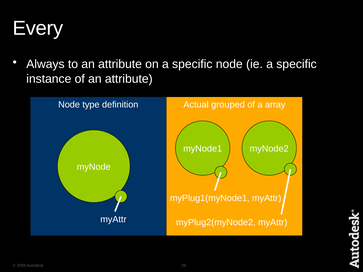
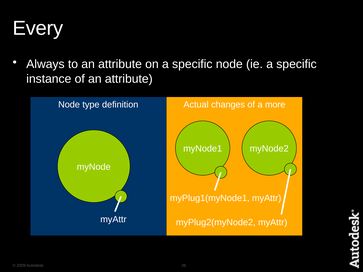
grouped: grouped -> changes
array: array -> more
